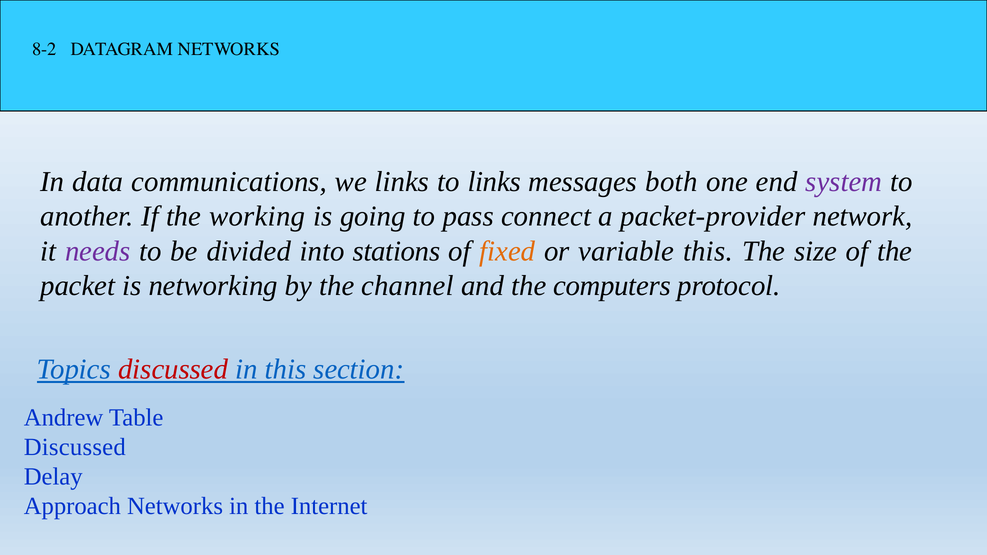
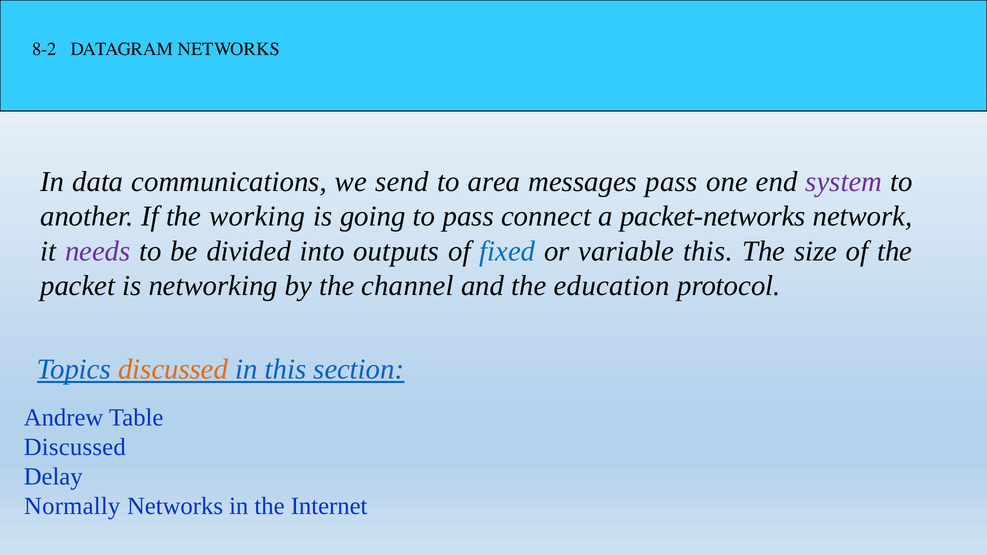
we links: links -> send
to links: links -> area
messages both: both -> pass
packet-provider: packet-provider -> packet-networks
stations: stations -> outputs
fixed colour: orange -> blue
computers: computers -> education
discussed at (173, 369) colour: red -> orange
Approach: Approach -> Normally
